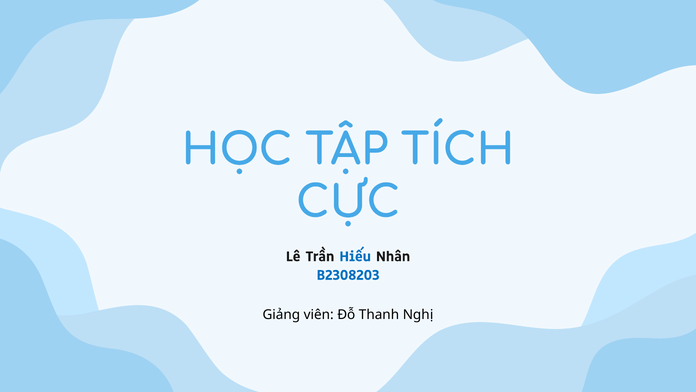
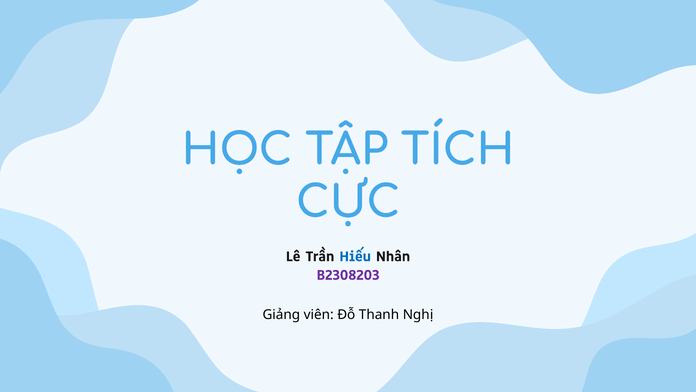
B2308203 colour: blue -> purple
